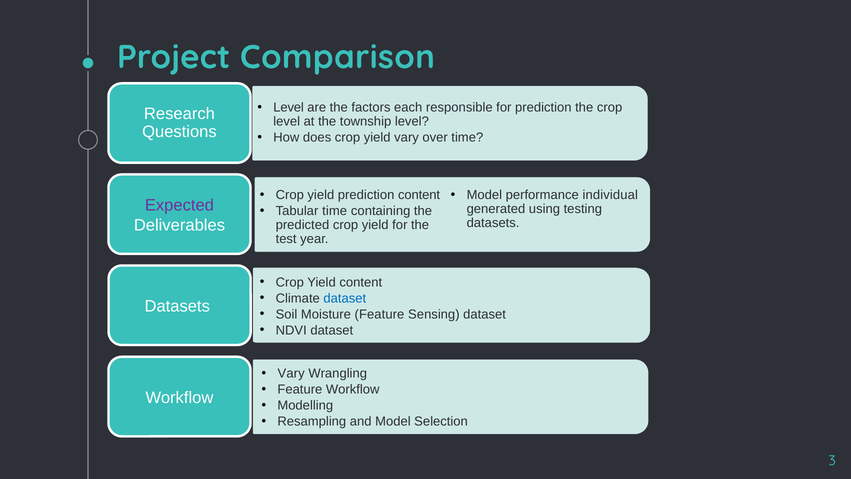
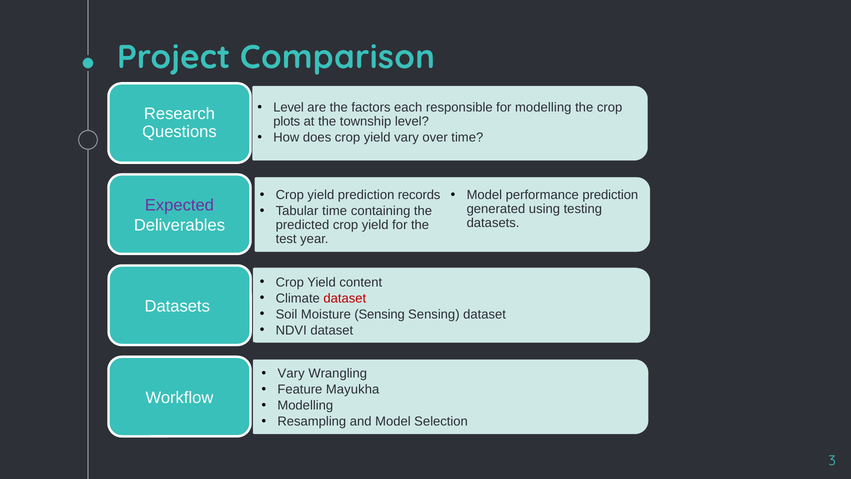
for prediction: prediction -> modelling
level at (287, 122): level -> plots
prediction content: content -> records
performance individual: individual -> prediction
dataset at (345, 298) colour: blue -> red
Moisture Feature: Feature -> Sensing
Feature Workflow: Workflow -> Mayukha
